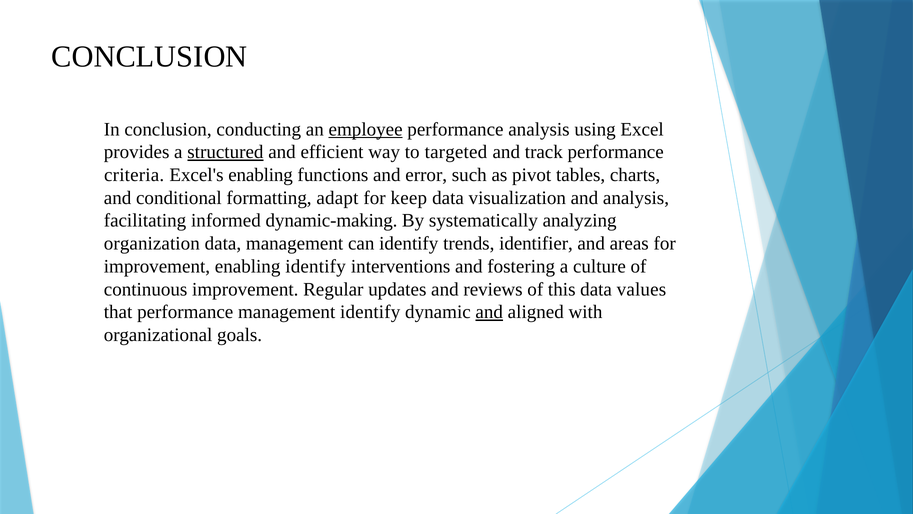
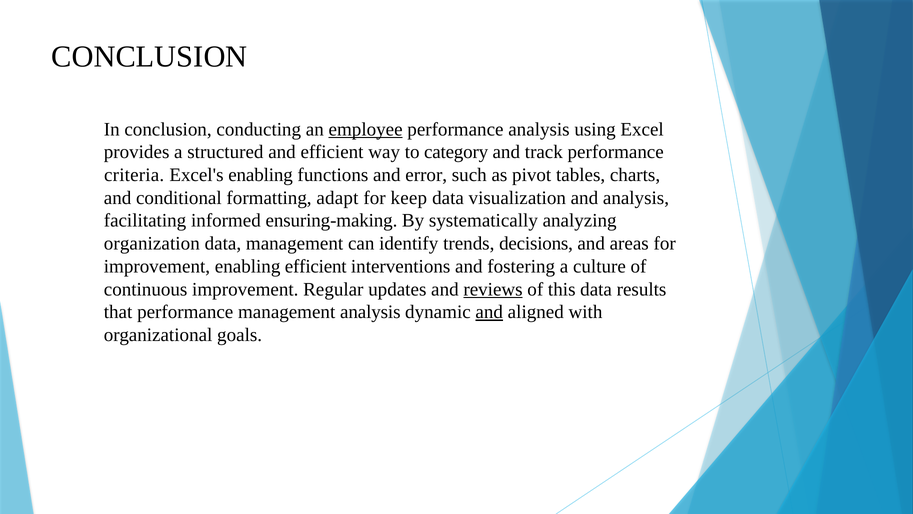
structured underline: present -> none
targeted: targeted -> category
dynamic-making: dynamic-making -> ensuring-making
identifier: identifier -> decisions
enabling identify: identify -> efficient
reviews underline: none -> present
values: values -> results
management identify: identify -> analysis
